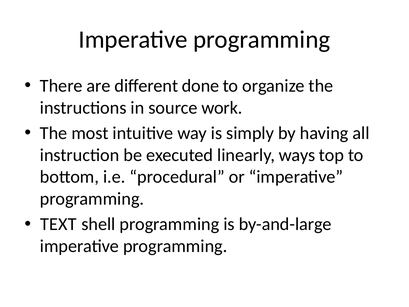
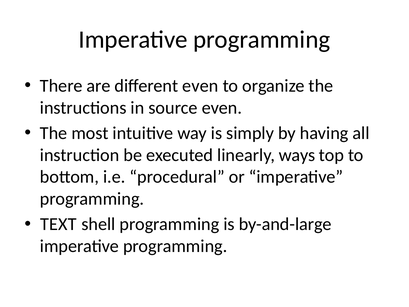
different done: done -> even
source work: work -> even
